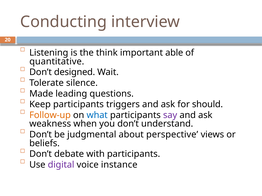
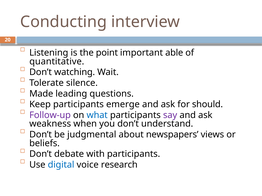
think: think -> point
designed: designed -> watching
triggers: triggers -> emerge
Follow-up colour: orange -> purple
perspective: perspective -> newspapers
digital colour: purple -> blue
instance: instance -> research
